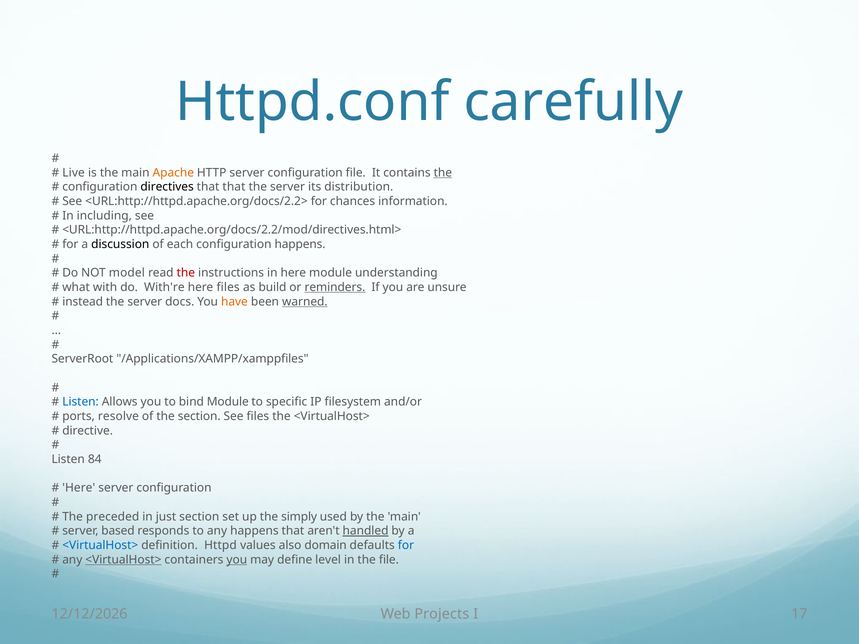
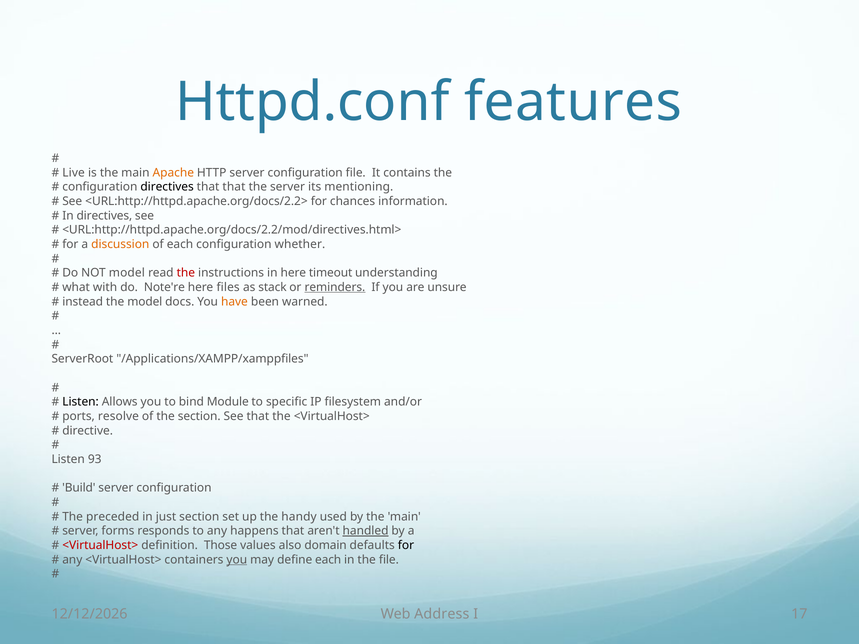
carefully: carefully -> features
the at (443, 173) underline: present -> none
distribution: distribution -> mentioning
In including: including -> directives
discussion colour: black -> orange
configuration happens: happens -> whether
here module: module -> timeout
With're: With're -> Note're
build: build -> stack
server at (145, 302): server -> model
warned underline: present -> none
Listen at (81, 402) colour: blue -> black
See files: files -> that
84: 84 -> 93
Here at (79, 488): Here -> Build
simply: simply -> handy
based: based -> forms
<VirtualHost> at (100, 545) colour: blue -> red
Httpd: Httpd -> Those
for at (406, 545) colour: blue -> black
<VirtualHost> at (123, 560) underline: present -> none
define level: level -> each
Projects: Projects -> Address
